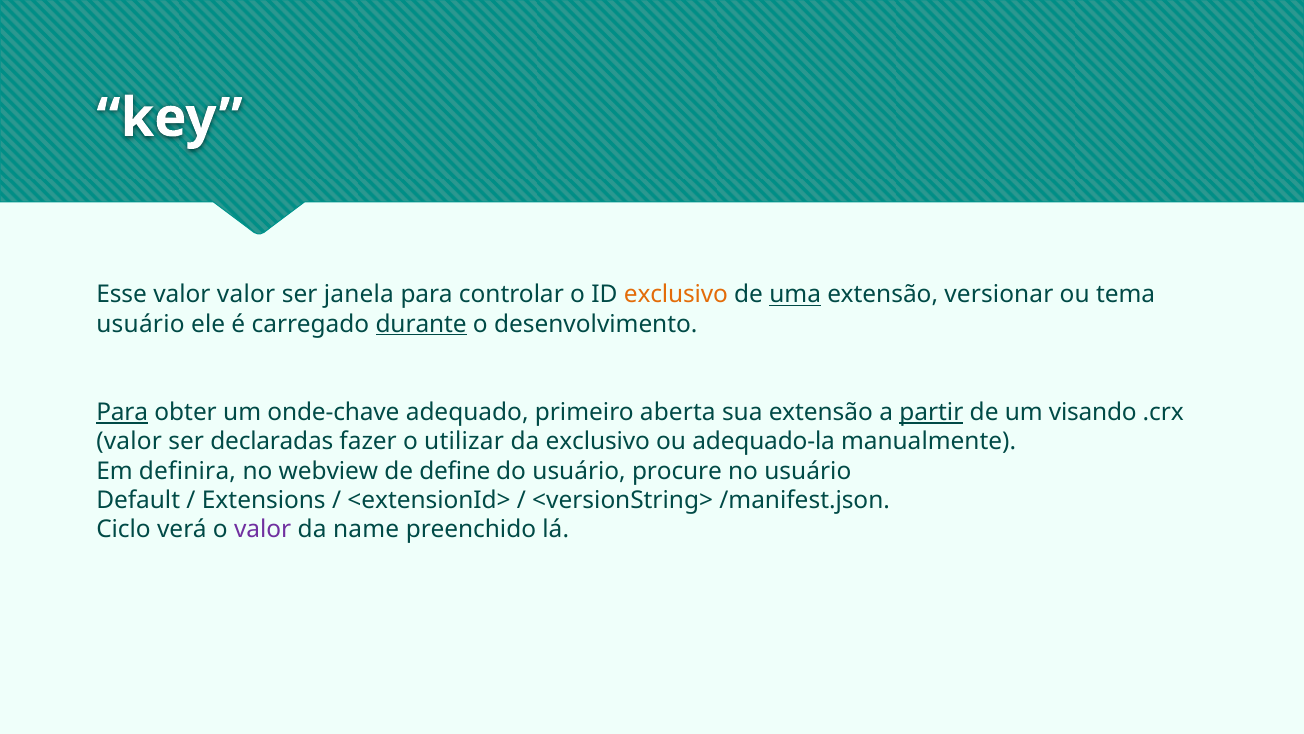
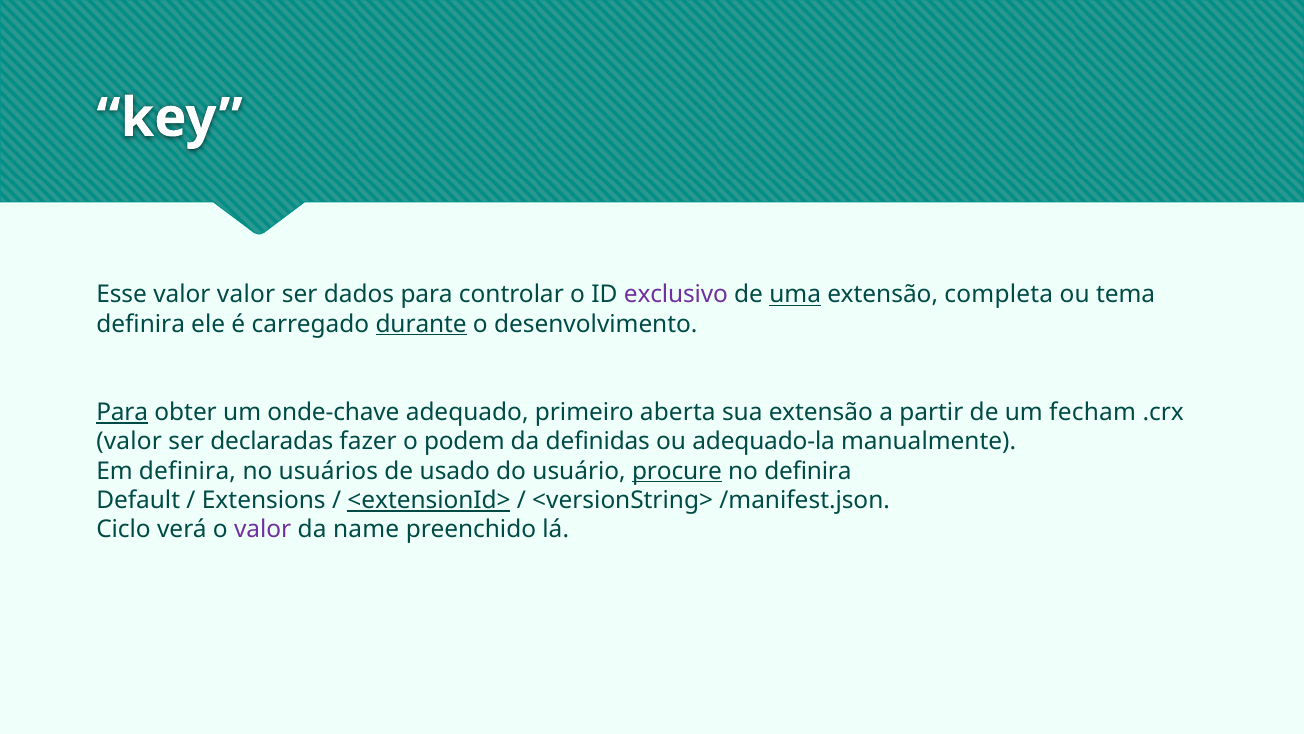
janela: janela -> dados
exclusivo at (676, 295) colour: orange -> purple
versionar: versionar -> completa
usuário at (141, 324): usuário -> definira
partir underline: present -> none
visando: visando -> fecham
utilizar: utilizar -> podem
da exclusivo: exclusivo -> definidas
webview: webview -> usuários
define: define -> usado
procure underline: none -> present
no usuário: usuário -> definira
<extensionId> underline: none -> present
